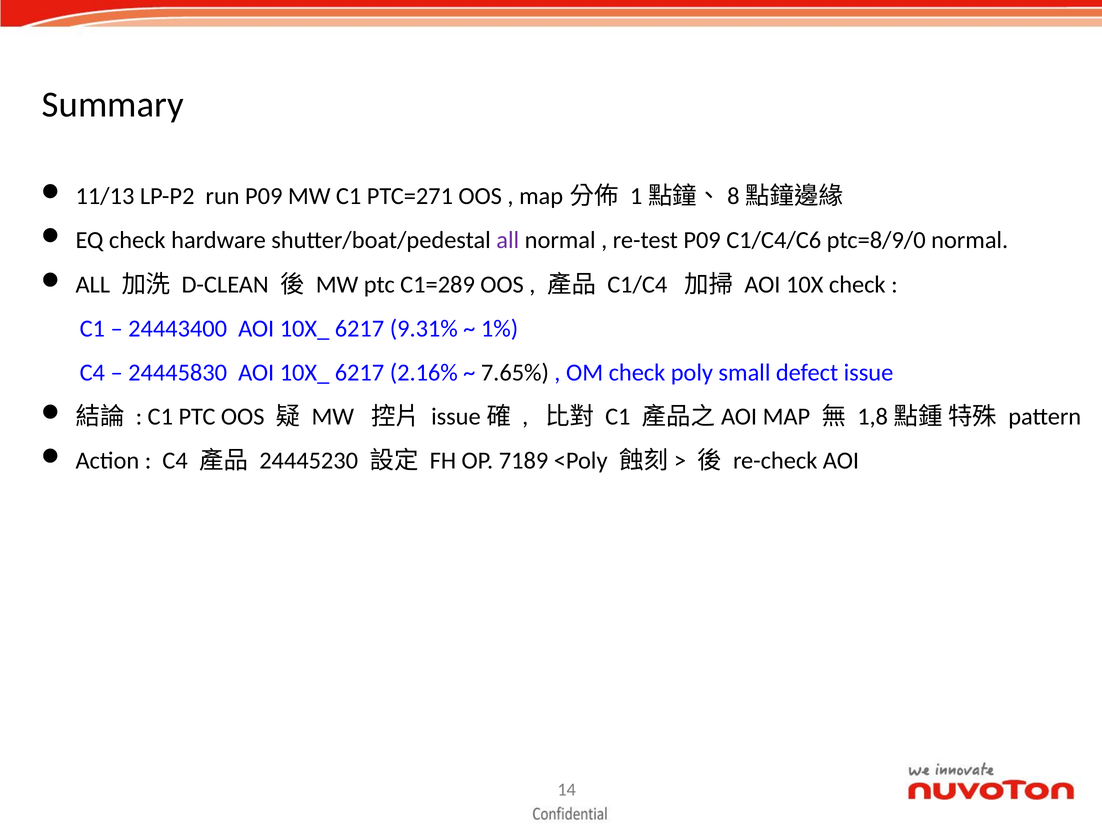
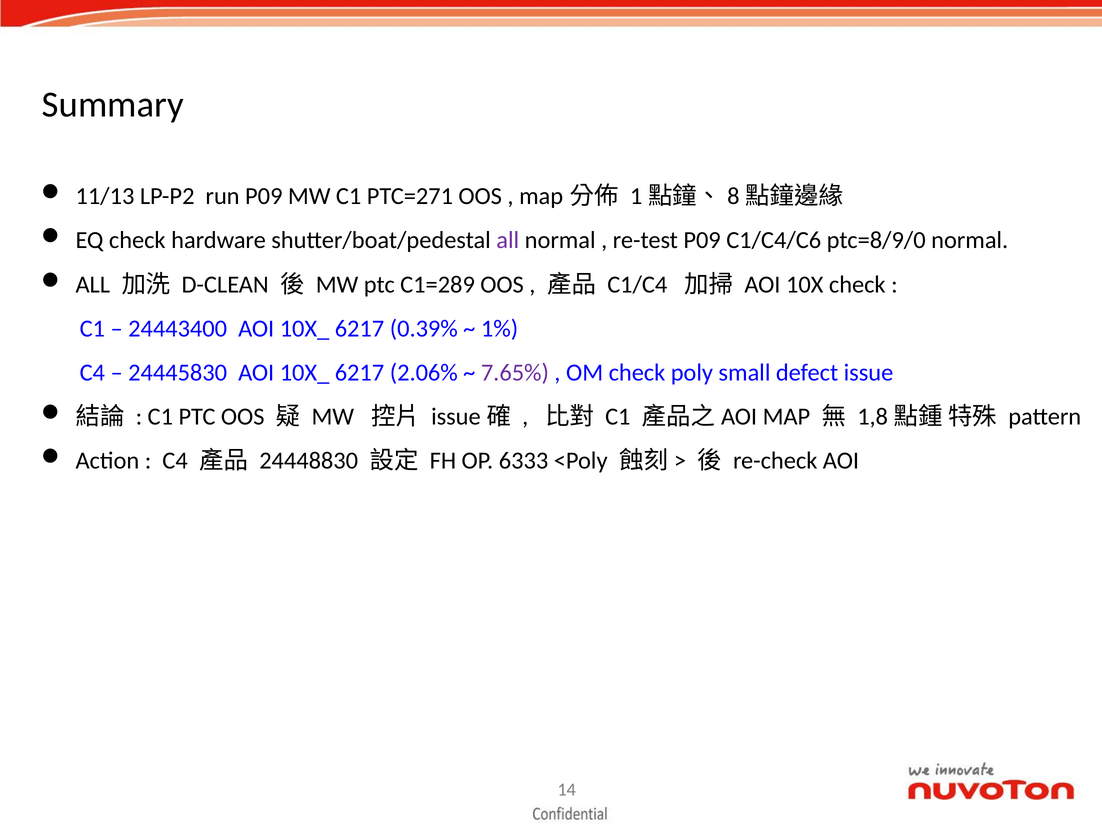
9.31%: 9.31% -> 0.39%
2.16%: 2.16% -> 2.06%
7.65% colour: black -> purple
24445230: 24445230 -> 24448830
7189: 7189 -> 6333
